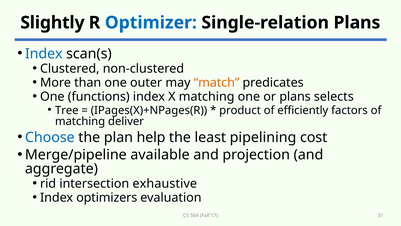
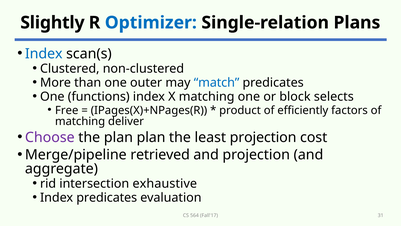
match colour: orange -> blue
or plans: plans -> block
Tree: Tree -> Free
Choose colour: blue -> purple
plan help: help -> plan
least pipelining: pipelining -> projection
available: available -> retrieved
Index optimizers: optimizers -> predicates
